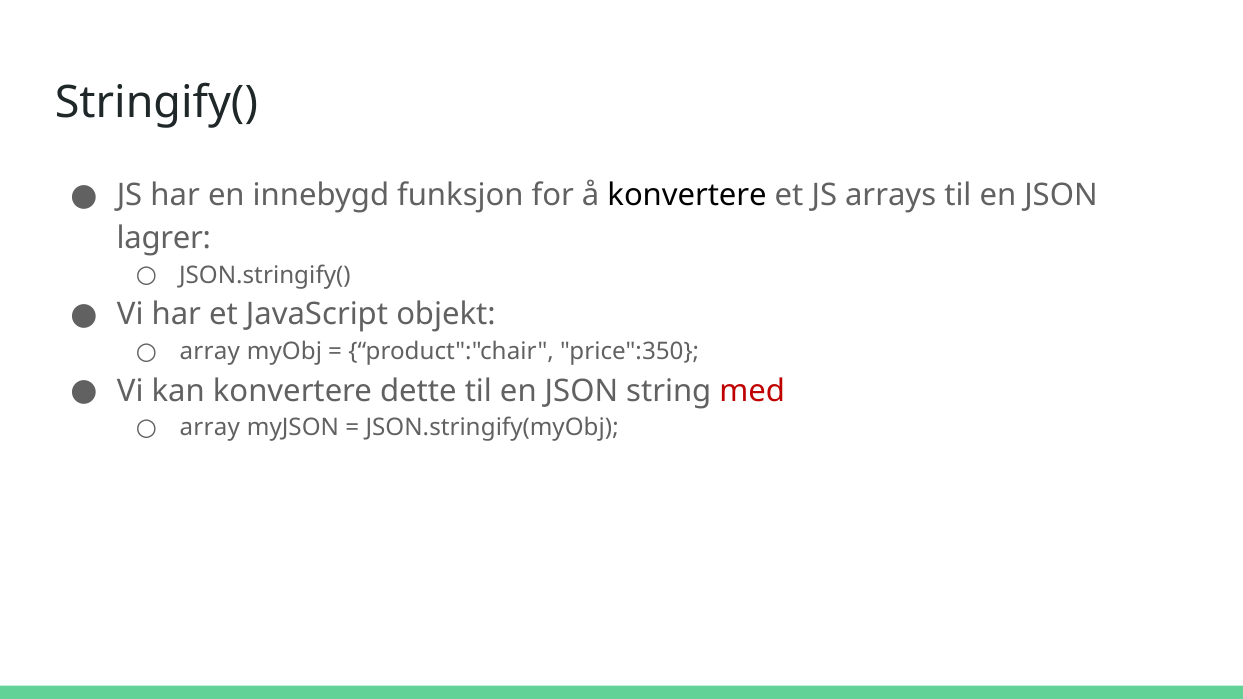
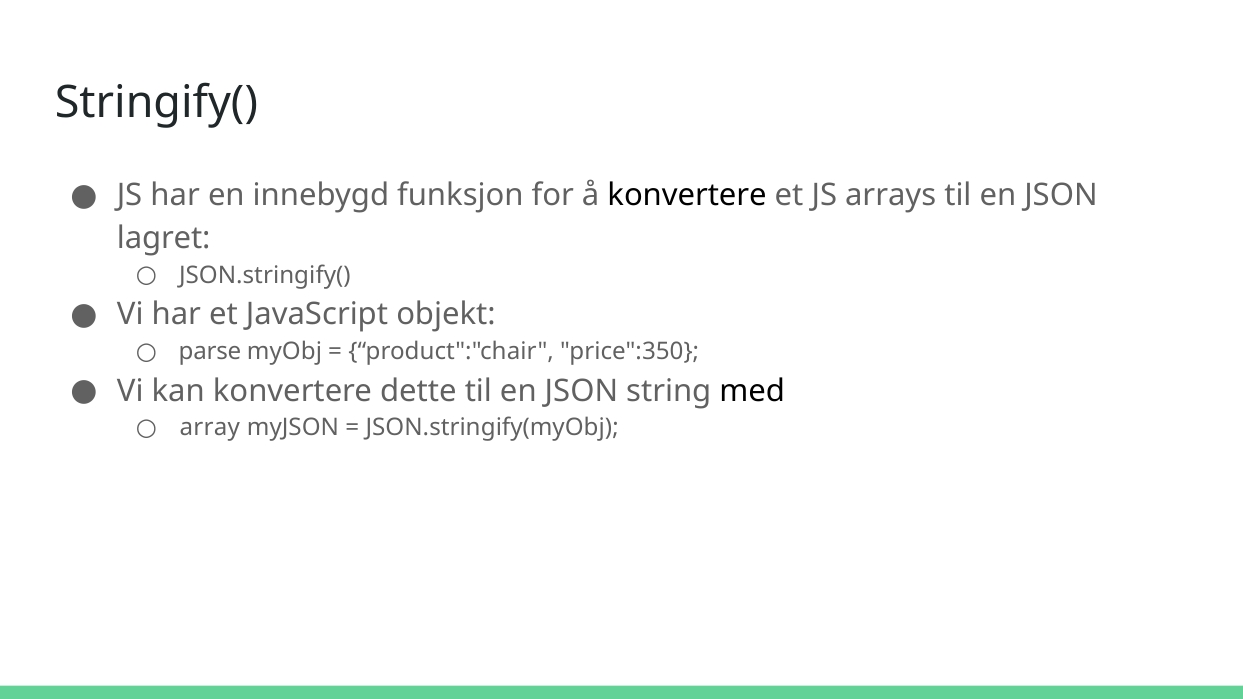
lagrer: lagrer -> lagret
array at (210, 352): array -> parse
med colour: red -> black
